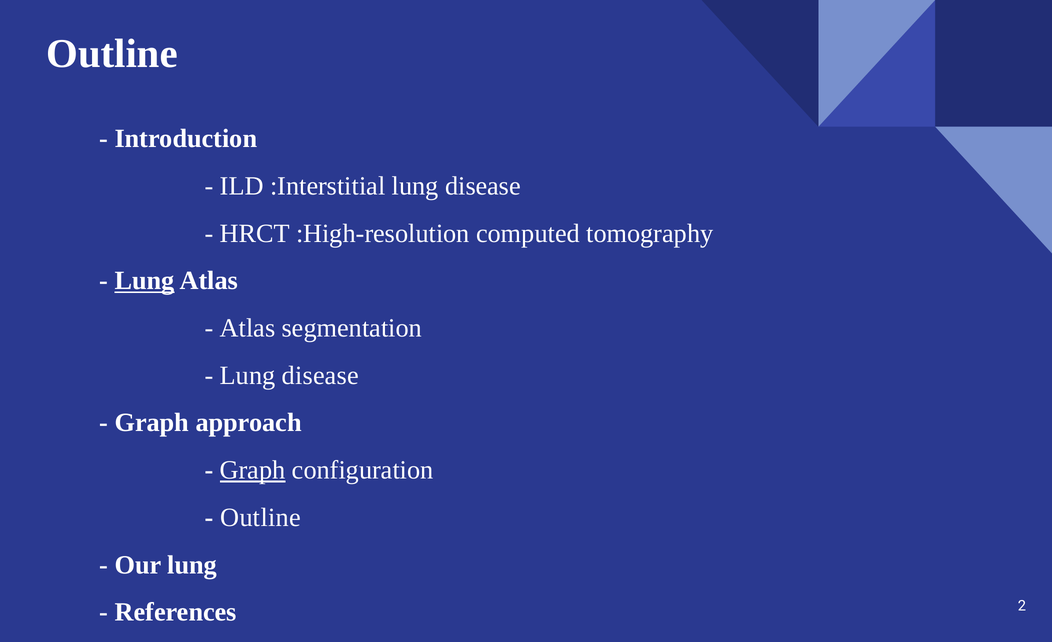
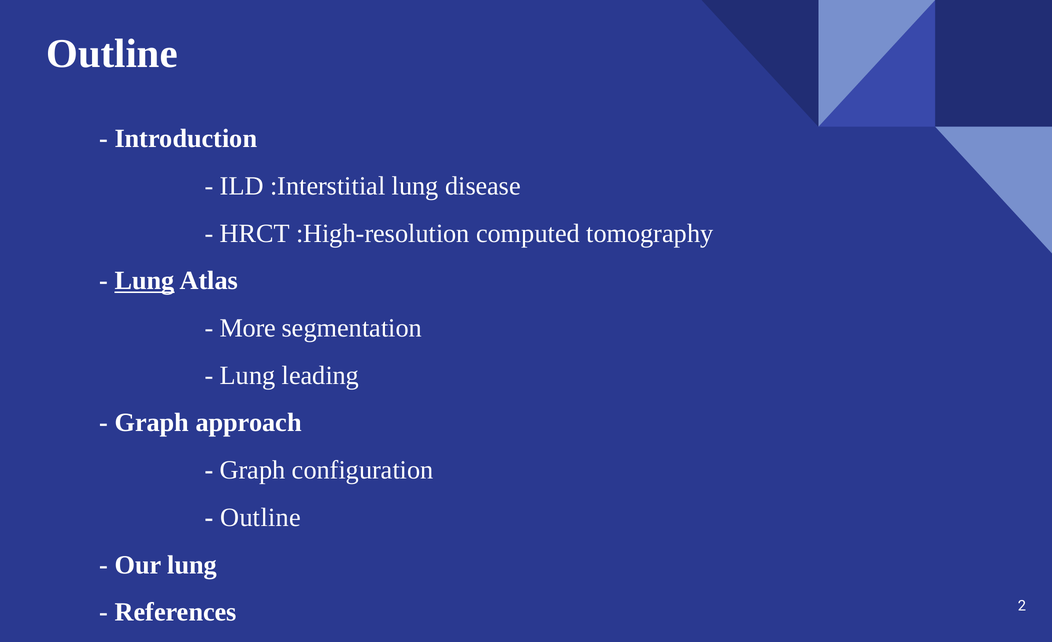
Atlas at (248, 328): Atlas -> More
disease at (320, 375): disease -> leading
Graph at (253, 470) underline: present -> none
